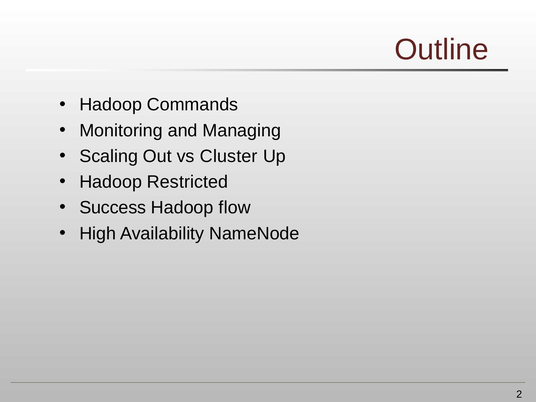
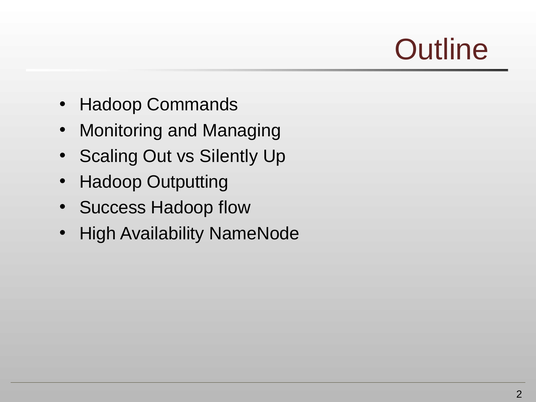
Cluster: Cluster -> Silently
Restricted: Restricted -> Outputting
